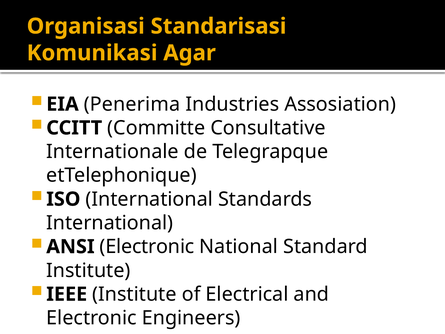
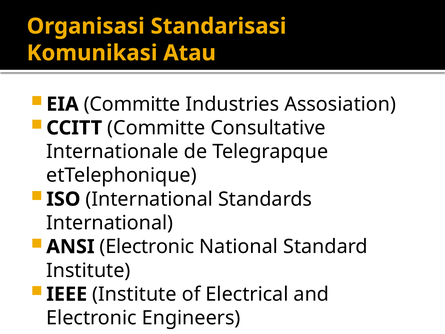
Agar: Agar -> Atau
EIA Penerima: Penerima -> Committe
